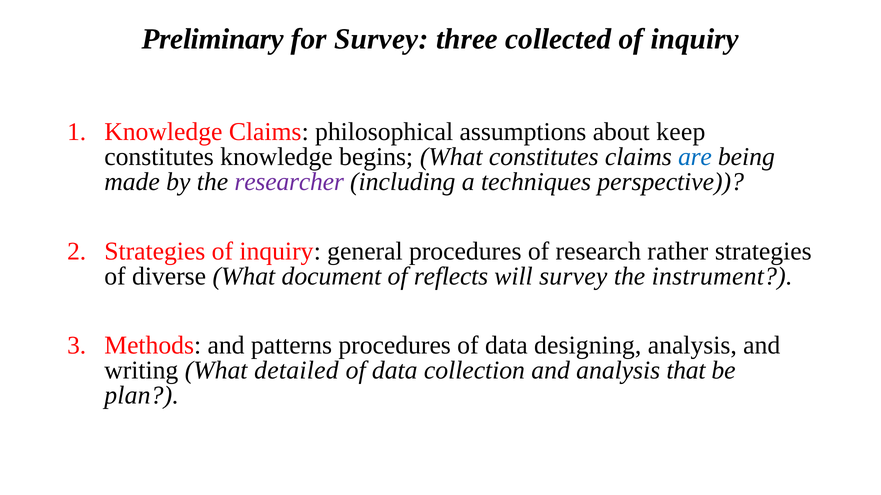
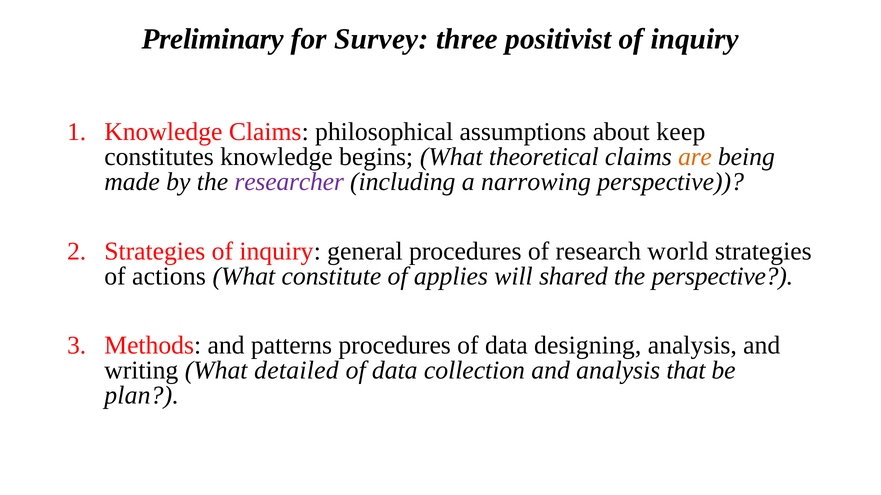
collected: collected -> positivist
What constitutes: constitutes -> theoretical
are colour: blue -> orange
techniques: techniques -> narrowing
rather: rather -> world
diverse: diverse -> actions
document: document -> constitute
reflects: reflects -> applies
will survey: survey -> shared
the instrument: instrument -> perspective
